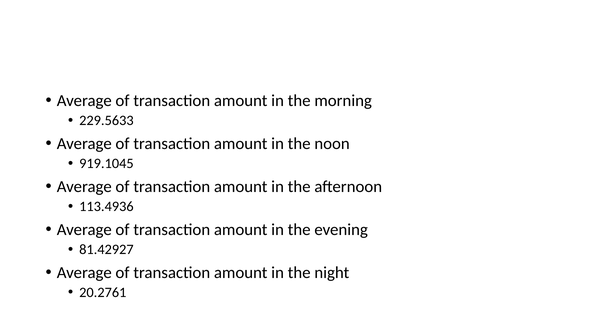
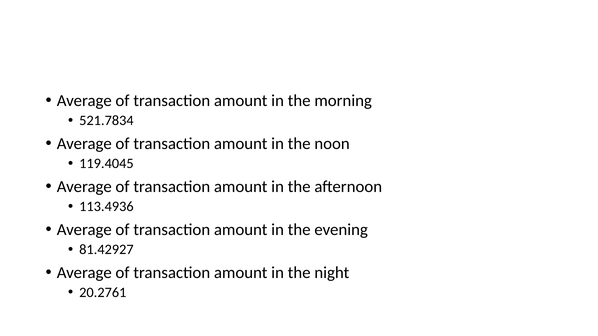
229.5633: 229.5633 -> 521.7834
919.1045: 919.1045 -> 119.4045
